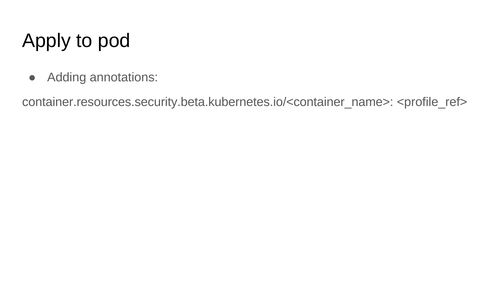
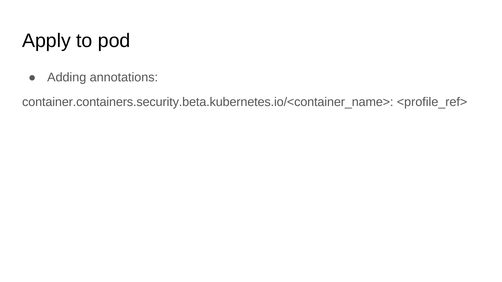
container.resources.security.beta.kubernetes.io/<container_name>: container.resources.security.beta.kubernetes.io/<container_name> -> container.containers.security.beta.kubernetes.io/<container_name>
